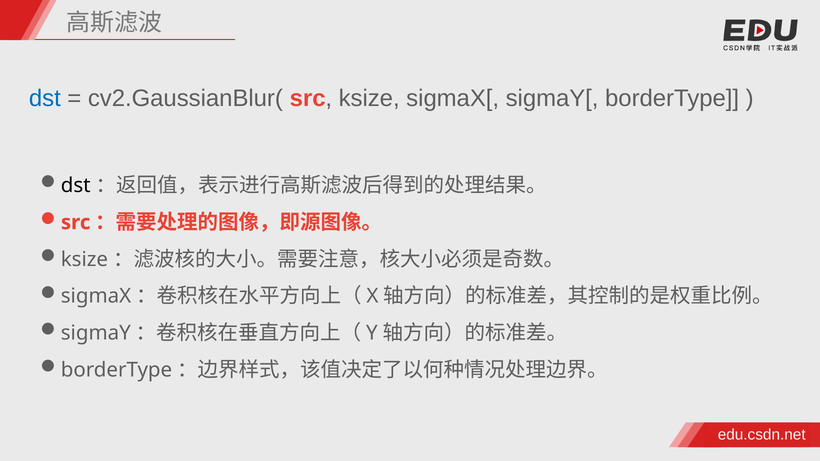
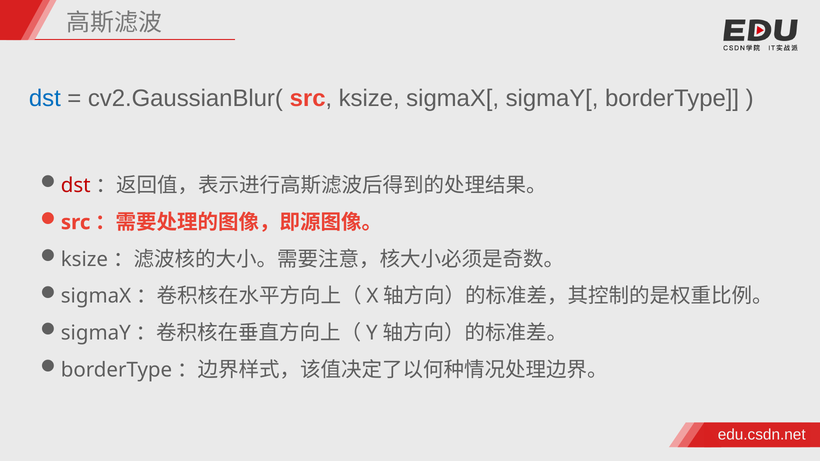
dst at (76, 186) colour: black -> red
